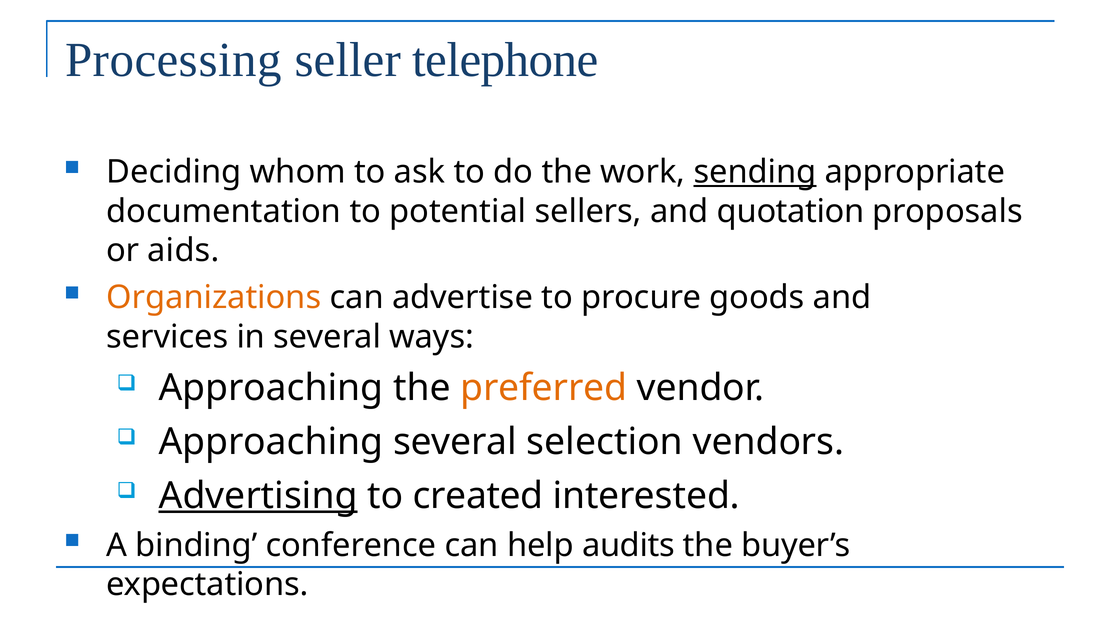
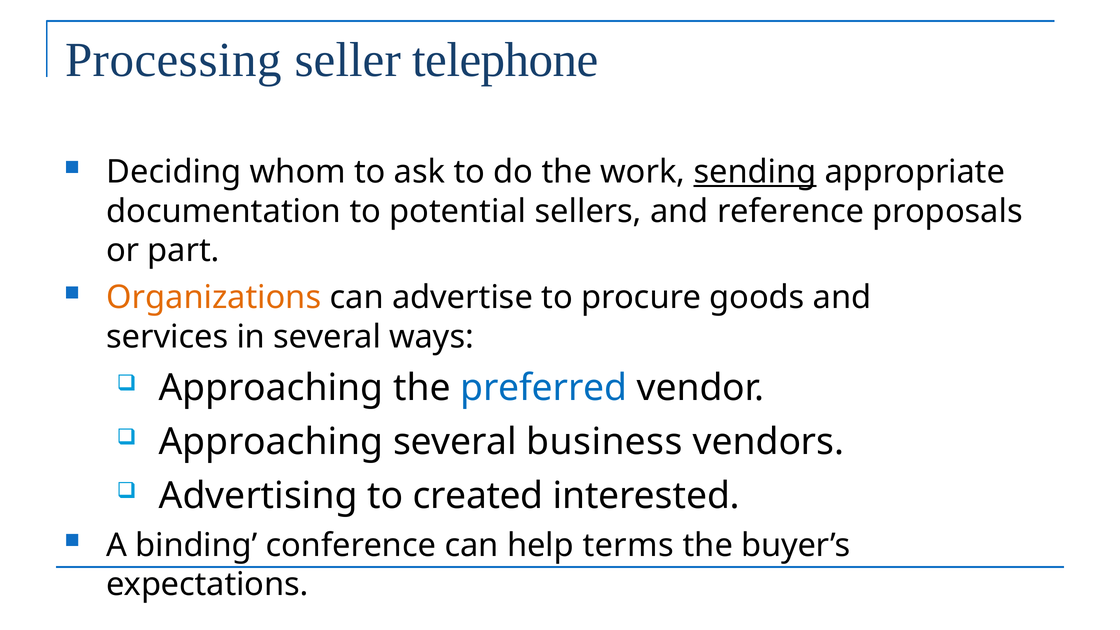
quotation: quotation -> reference
aids: aids -> part
preferred colour: orange -> blue
selection: selection -> business
Advertising underline: present -> none
audits: audits -> terms
